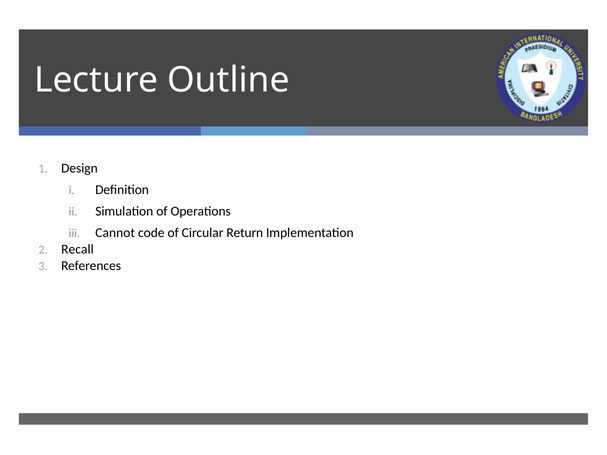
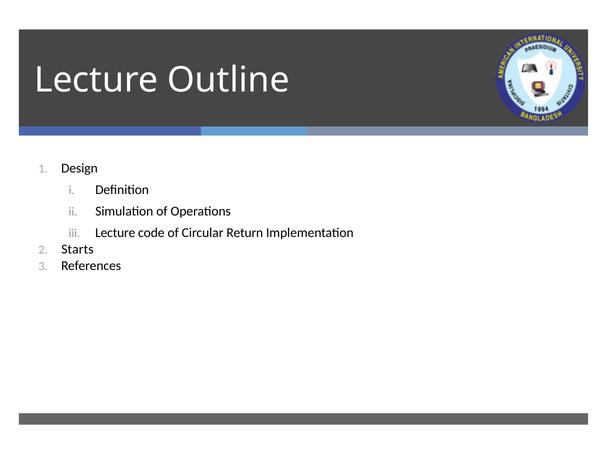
Cannot at (115, 233): Cannot -> Lecture
Recall: Recall -> Starts
